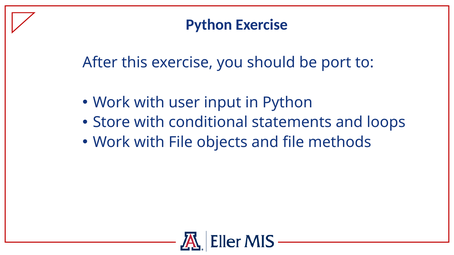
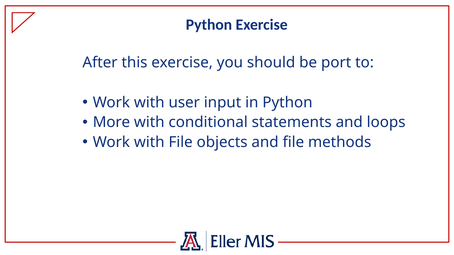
Store: Store -> More
